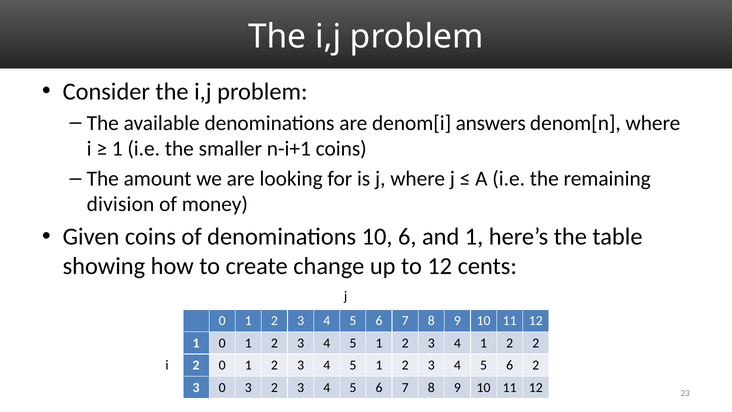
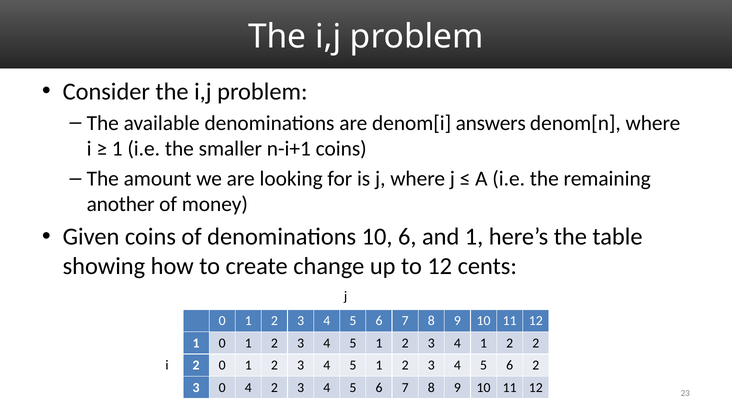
division: division -> another
0 3: 3 -> 4
